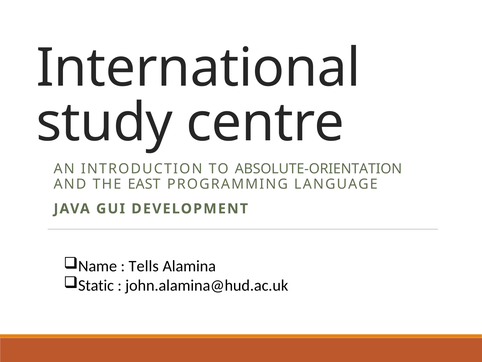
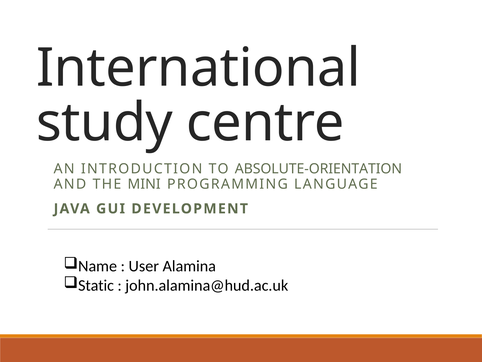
EAST: EAST -> MINI
Tells: Tells -> User
